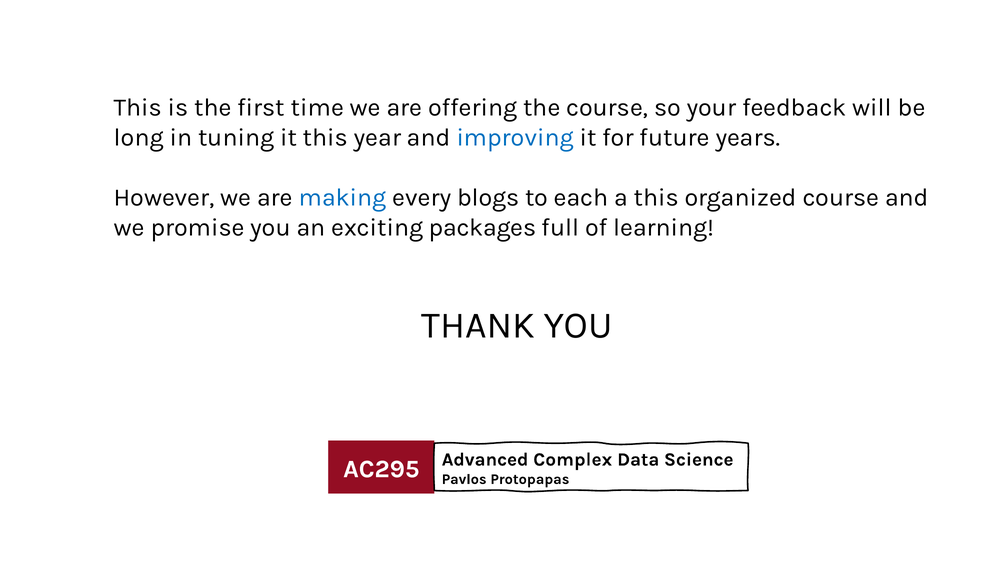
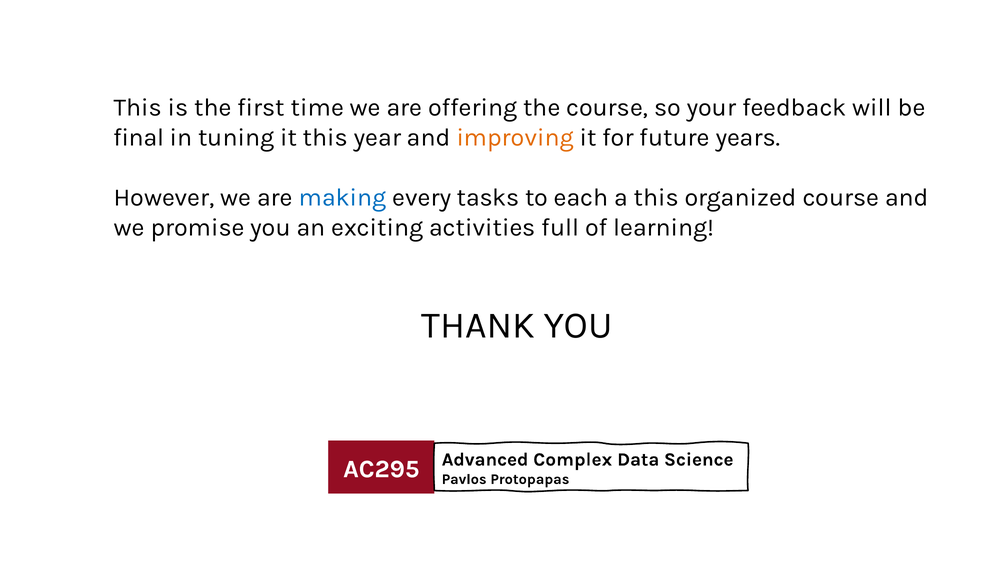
long: long -> final
improving colour: blue -> orange
blogs: blogs -> tasks
packages: packages -> activities
